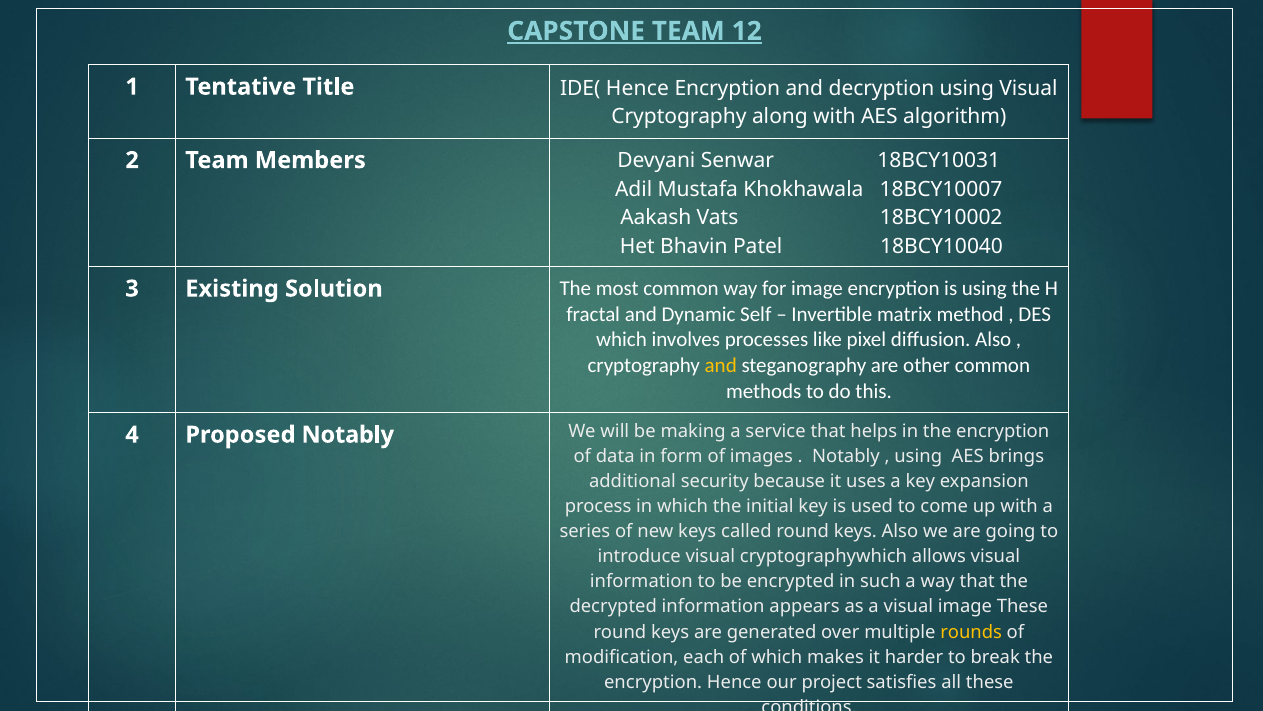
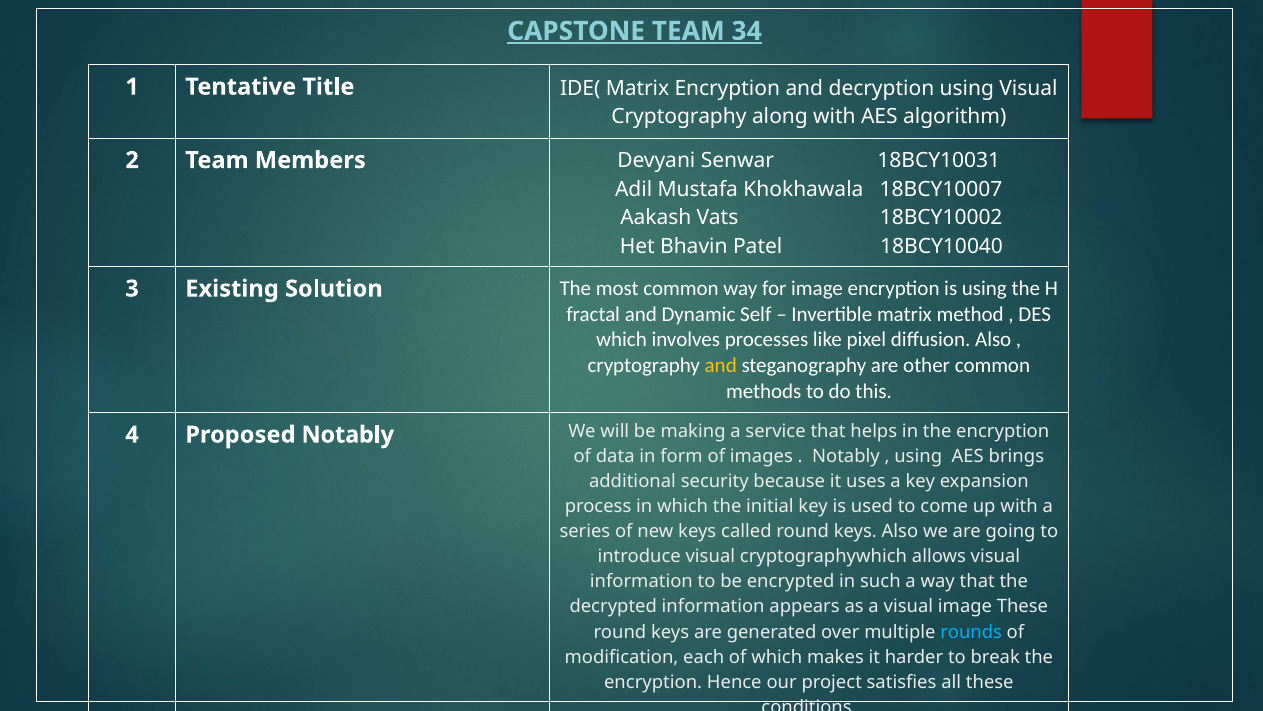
12: 12 -> 34
IDE( Hence: Hence -> Matrix
rounds colour: yellow -> light blue
